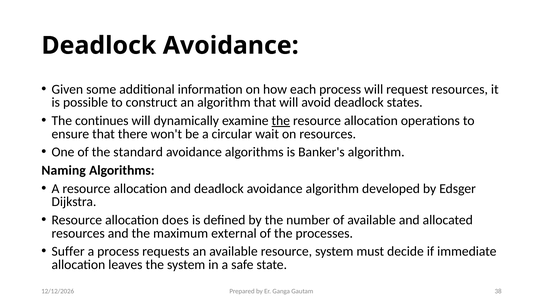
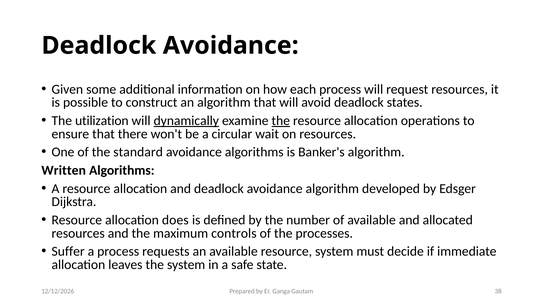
continues: continues -> utilization
dynamically underline: none -> present
Naming: Naming -> Written
external: external -> controls
